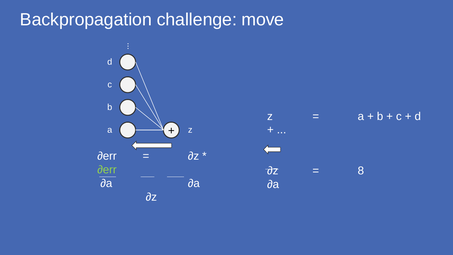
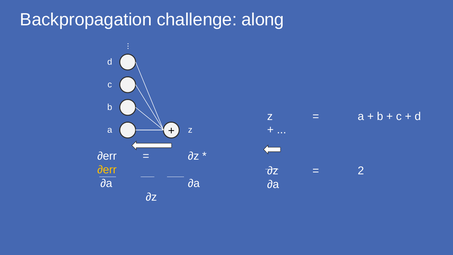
move: move -> along
∂err at (107, 170) colour: light green -> yellow
8: 8 -> 2
